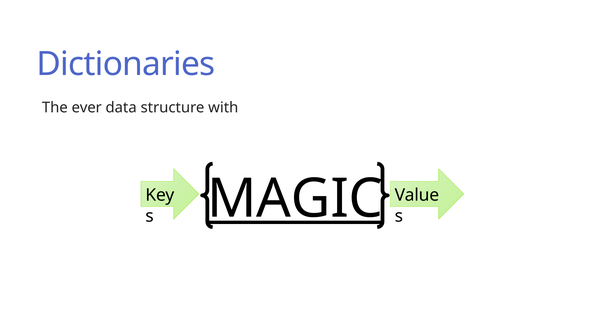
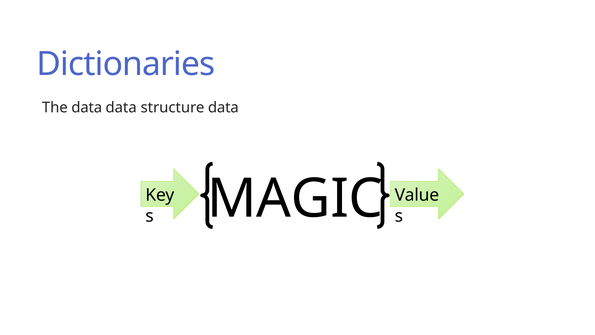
The ever: ever -> data
structure with: with -> data
MAGIC underline: present -> none
